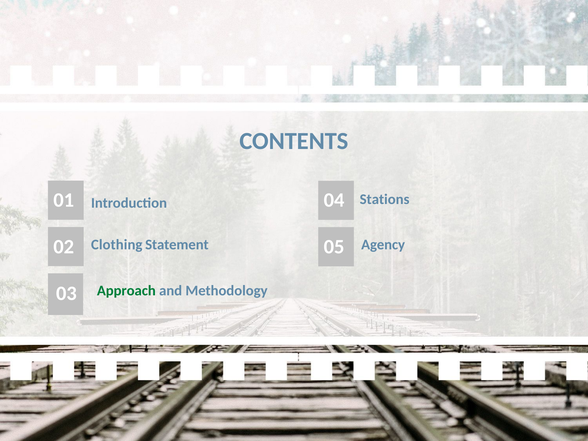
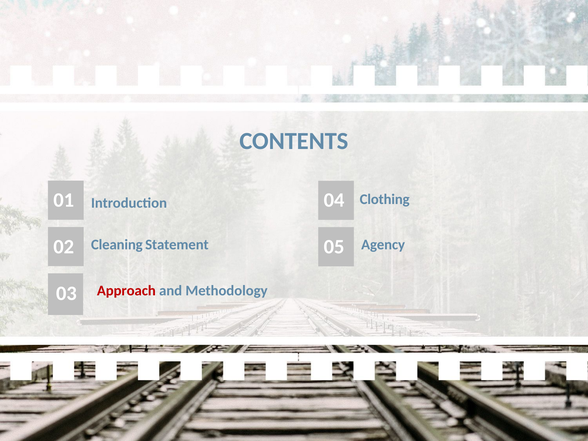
Stations: Stations -> Clothing
Clothing: Clothing -> Cleaning
Approach colour: green -> red
